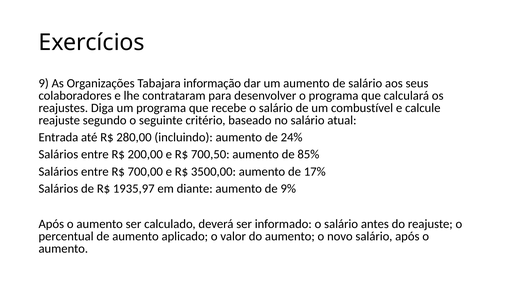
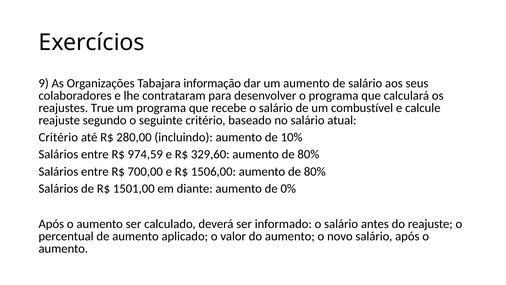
Diga: Diga -> True
Entrada at (58, 137): Entrada -> Critério
24%: 24% -> 10%
200,00: 200,00 -> 974,59
700,50: 700,50 -> 329,60
85% at (308, 154): 85% -> 80%
3500,00: 3500,00 -> 1506,00
17% at (315, 171): 17% -> 80%
1935,97: 1935,97 -> 1501,00
9%: 9% -> 0%
